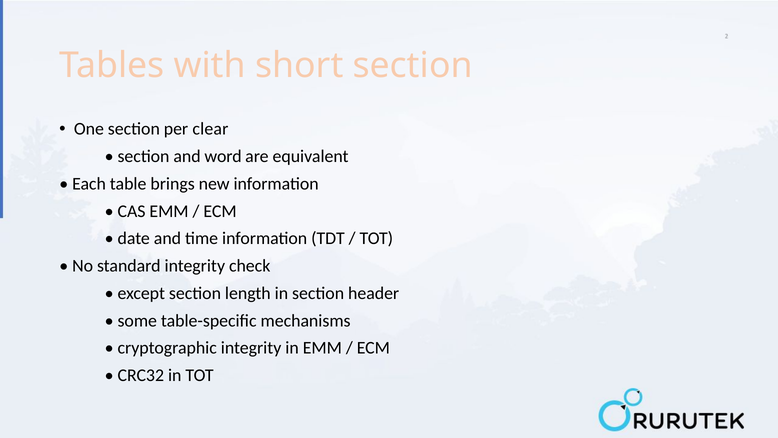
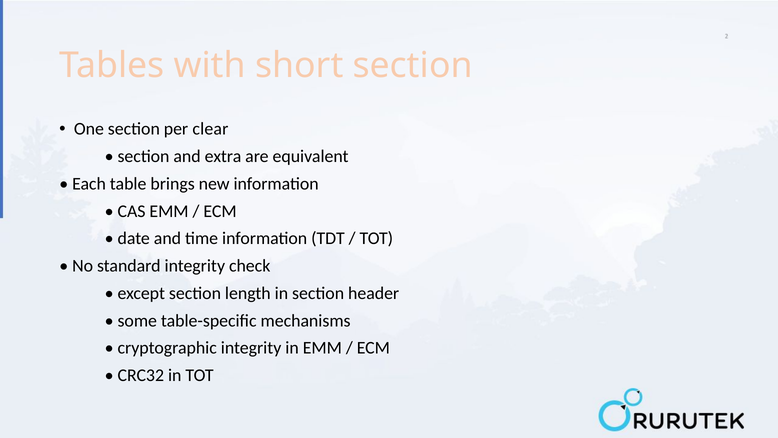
word: word -> extra
